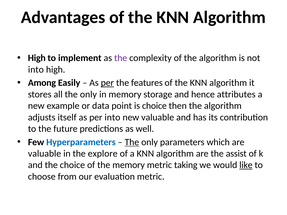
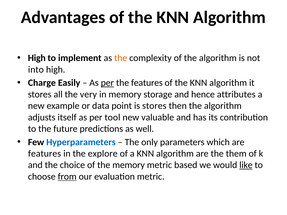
the at (121, 58) colour: purple -> orange
Among: Among -> Charge
all the only: only -> very
is choice: choice -> stores
per into: into -> tool
The at (132, 142) underline: present -> none
valuable at (45, 154): valuable -> features
assist: assist -> them
taking: taking -> based
from underline: none -> present
